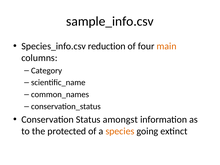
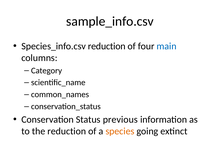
main colour: orange -> blue
amongst: amongst -> previous
the protected: protected -> reduction
